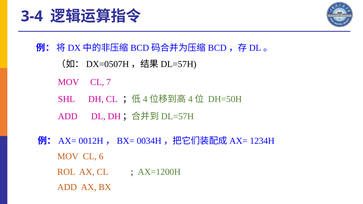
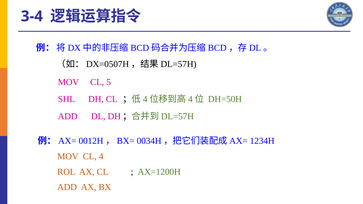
7: 7 -> 5
6: 6 -> 4
